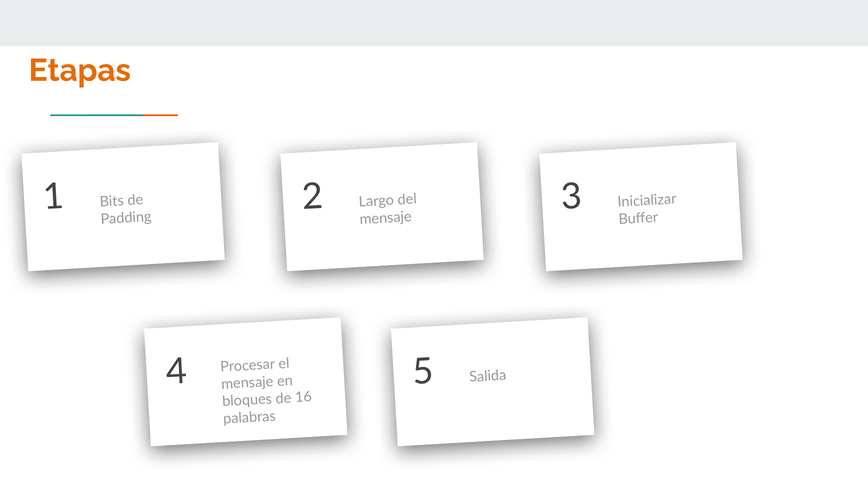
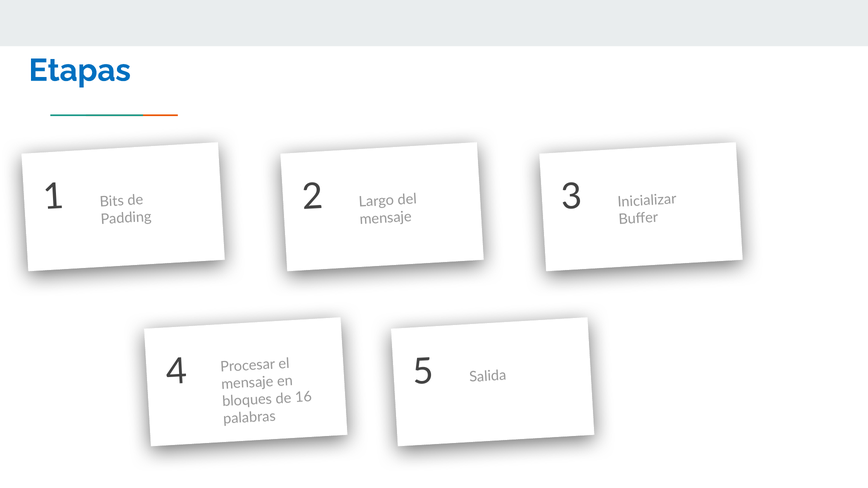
Etapas colour: orange -> blue
